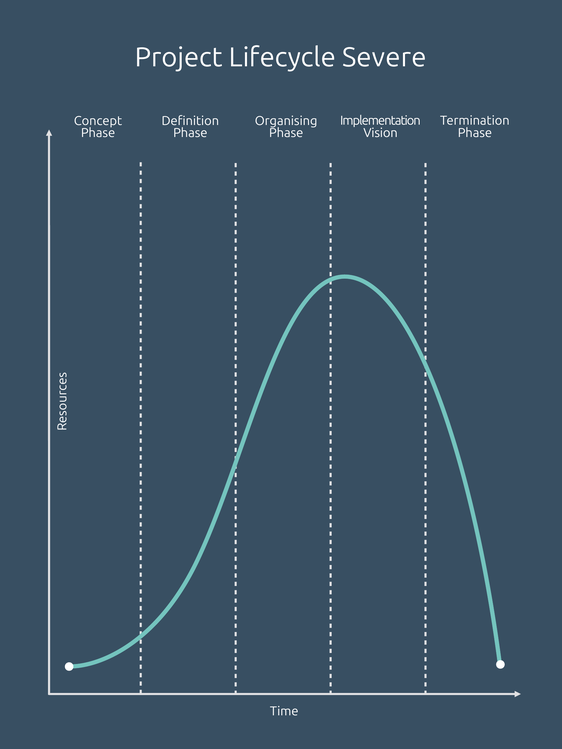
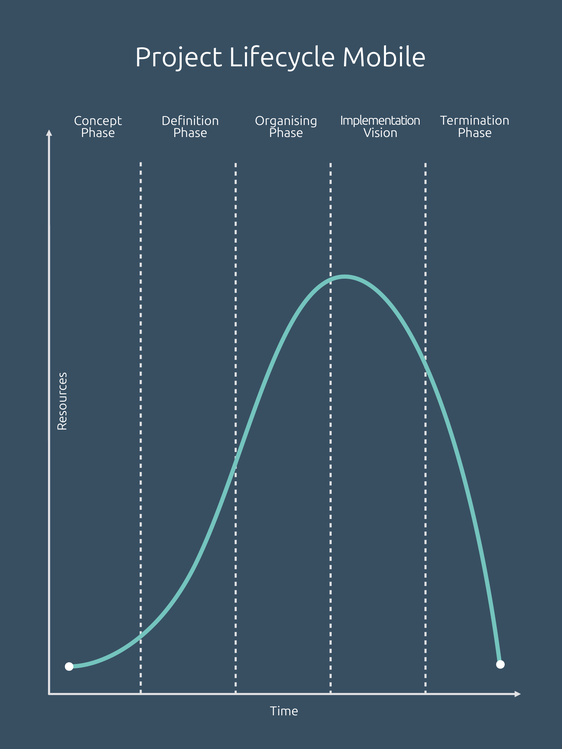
Severe: Severe -> Mobile
